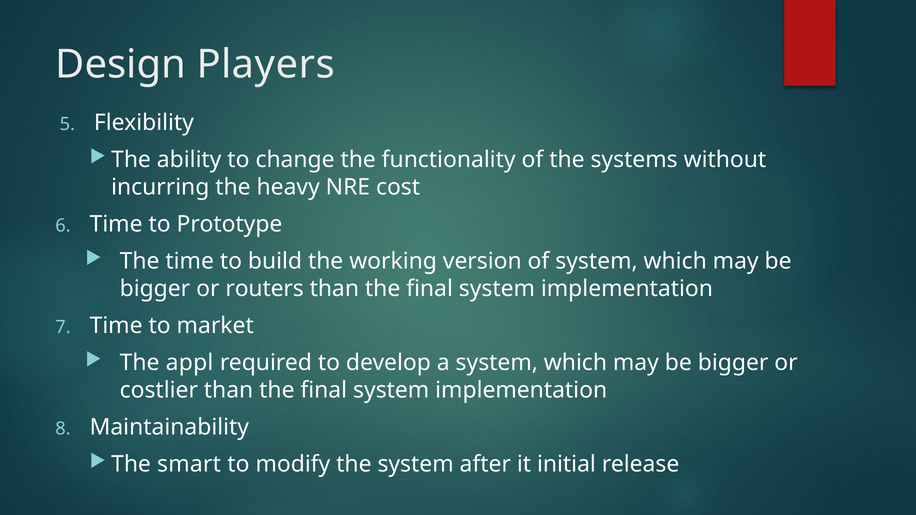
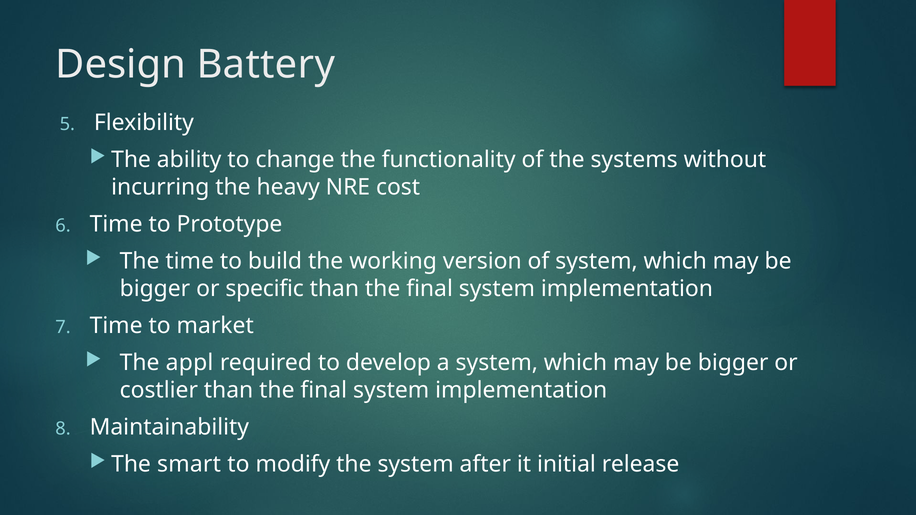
Players: Players -> Battery
routers: routers -> specific
